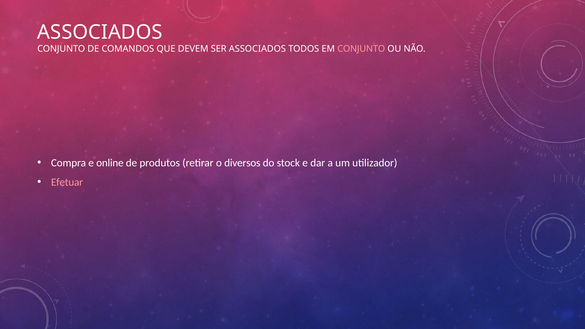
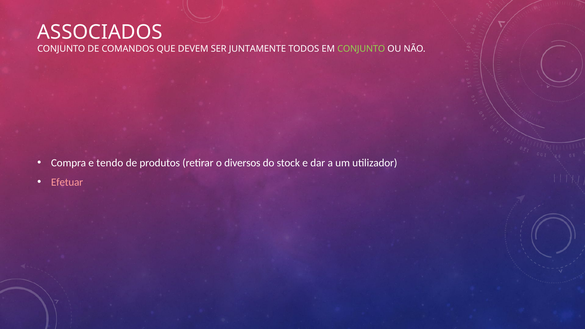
SER ASSOCIADOS: ASSOCIADOS -> JUNTAMENTE
CONJUNTO at (361, 49) colour: pink -> light green
online: online -> tendo
